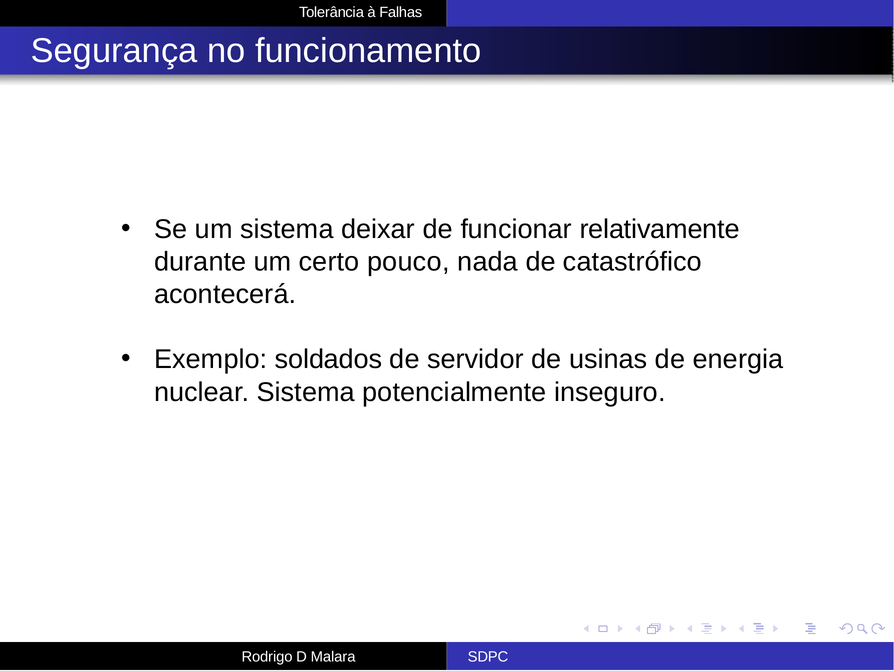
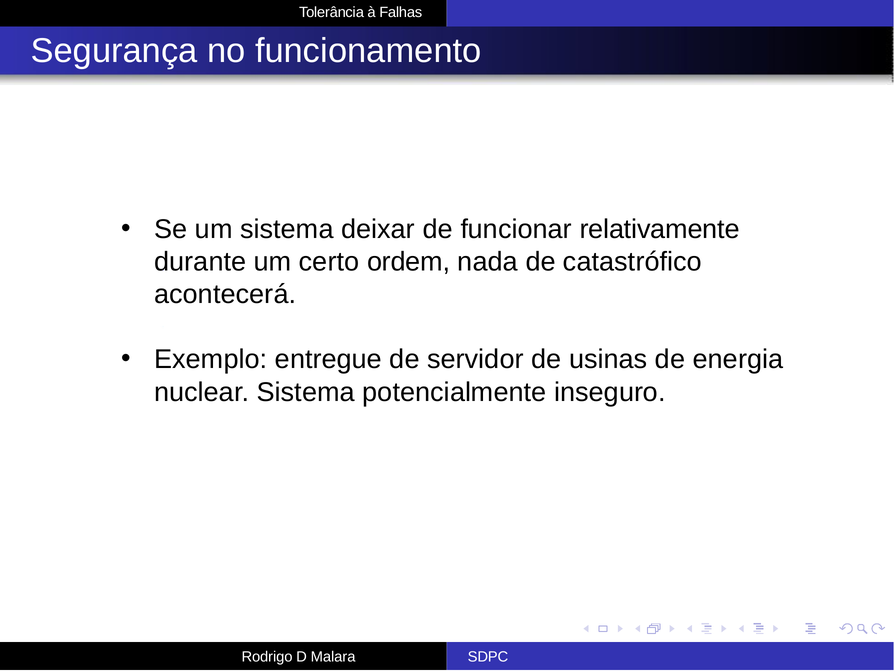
pouco: pouco -> ordem
soldados: soldados -> entregue
